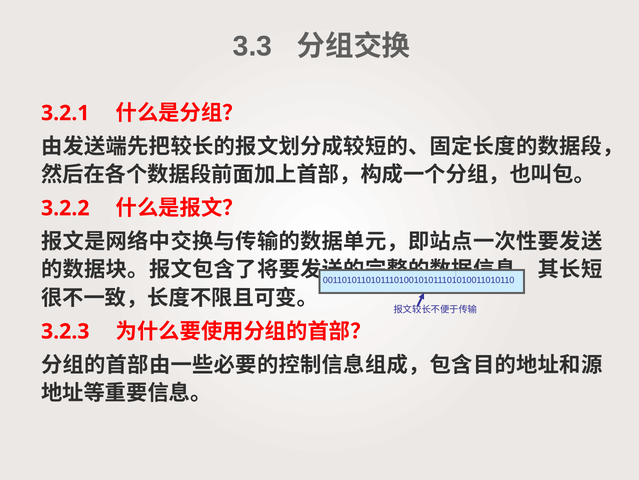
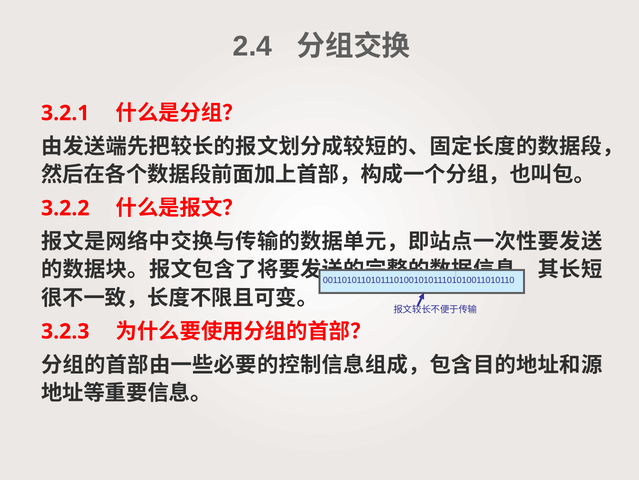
3.3: 3.3 -> 2.4
